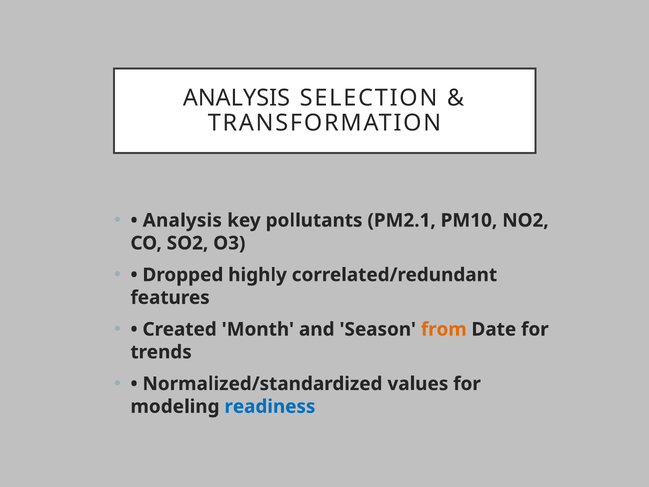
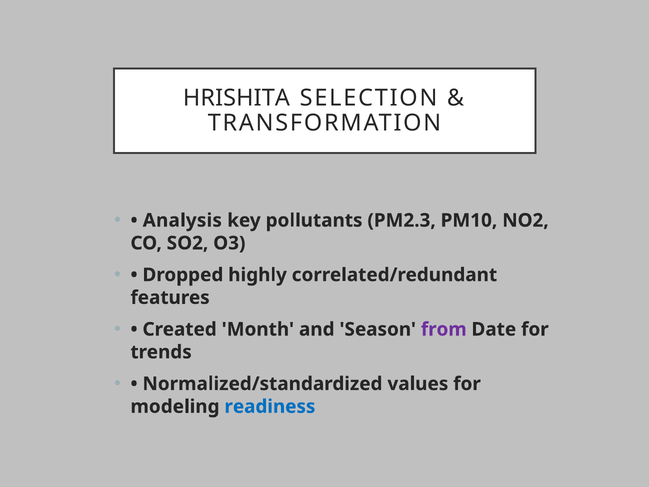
ANALYSIS at (236, 98): ANALYSIS -> HRISHITA
PM2.1: PM2.1 -> PM2.3
from colour: orange -> purple
